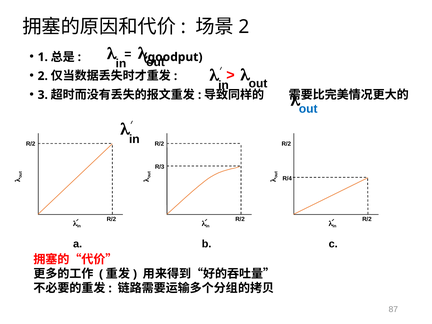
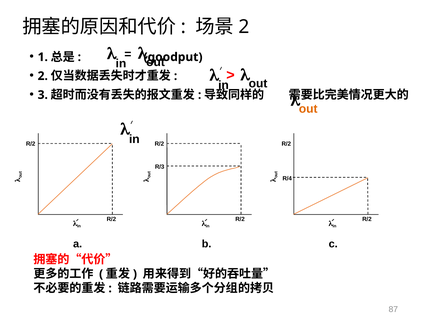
out at (308, 109) colour: blue -> orange
